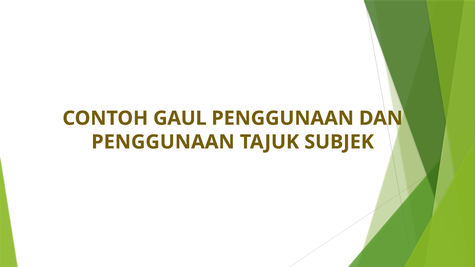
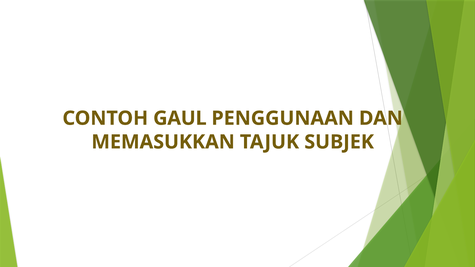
PENGGUNAAN at (163, 142): PENGGUNAAN -> MEMASUKKAN
